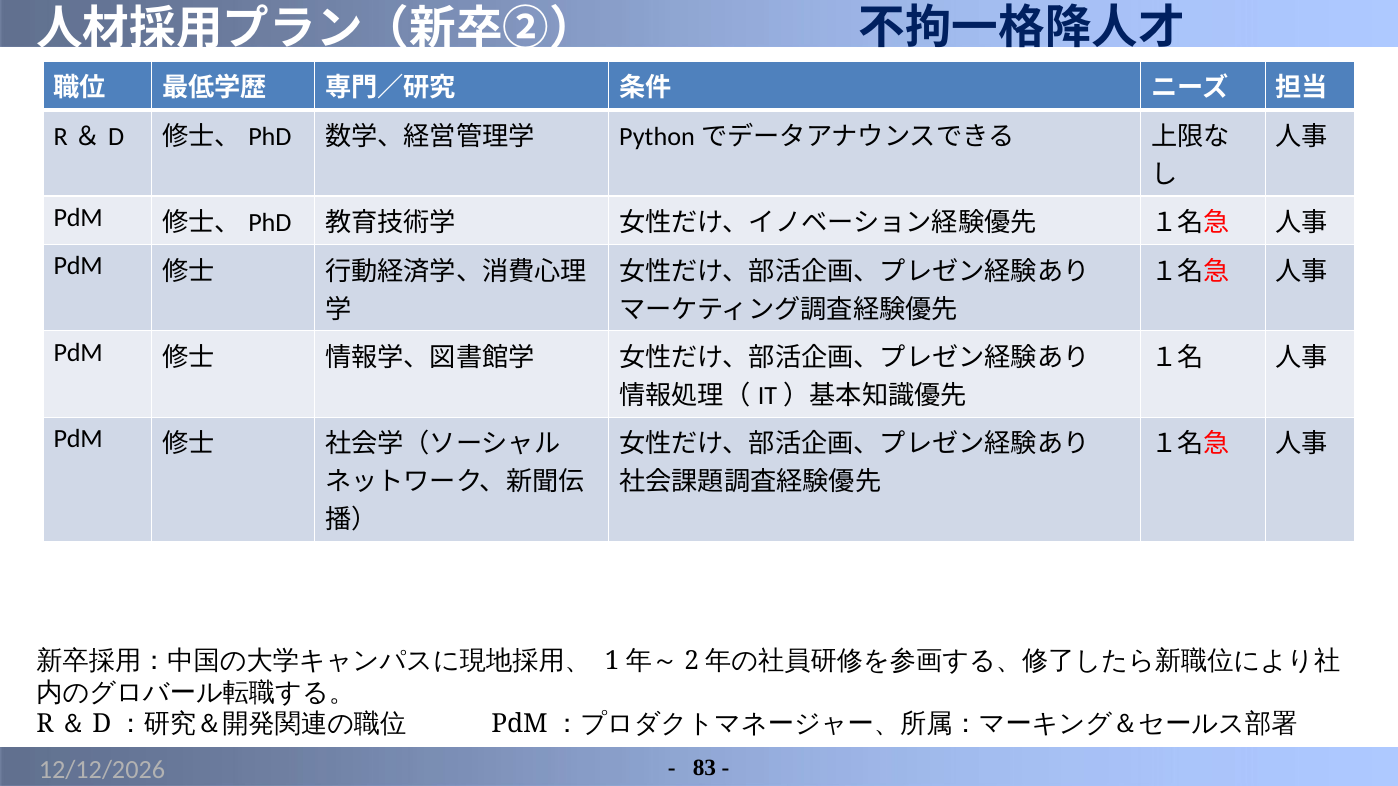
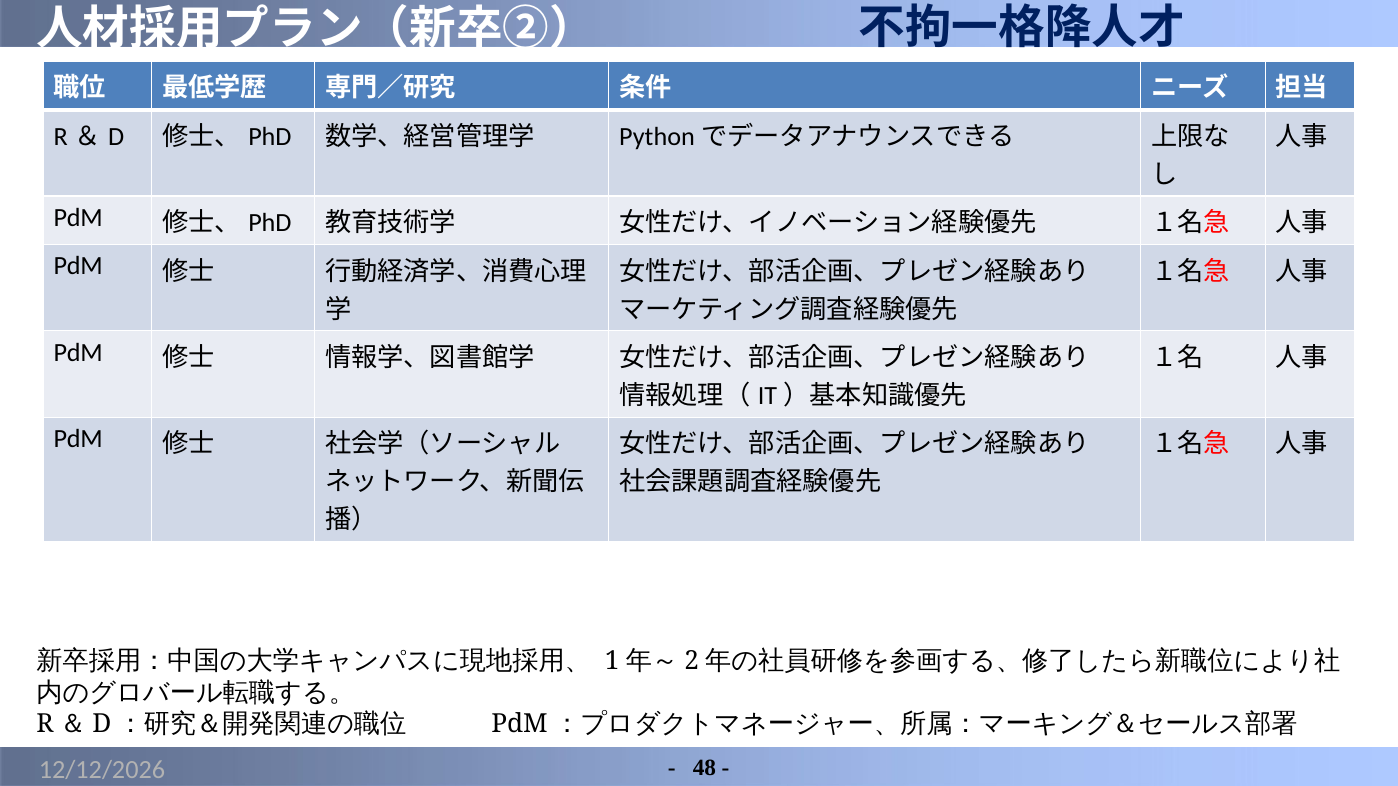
83: 83 -> 48
